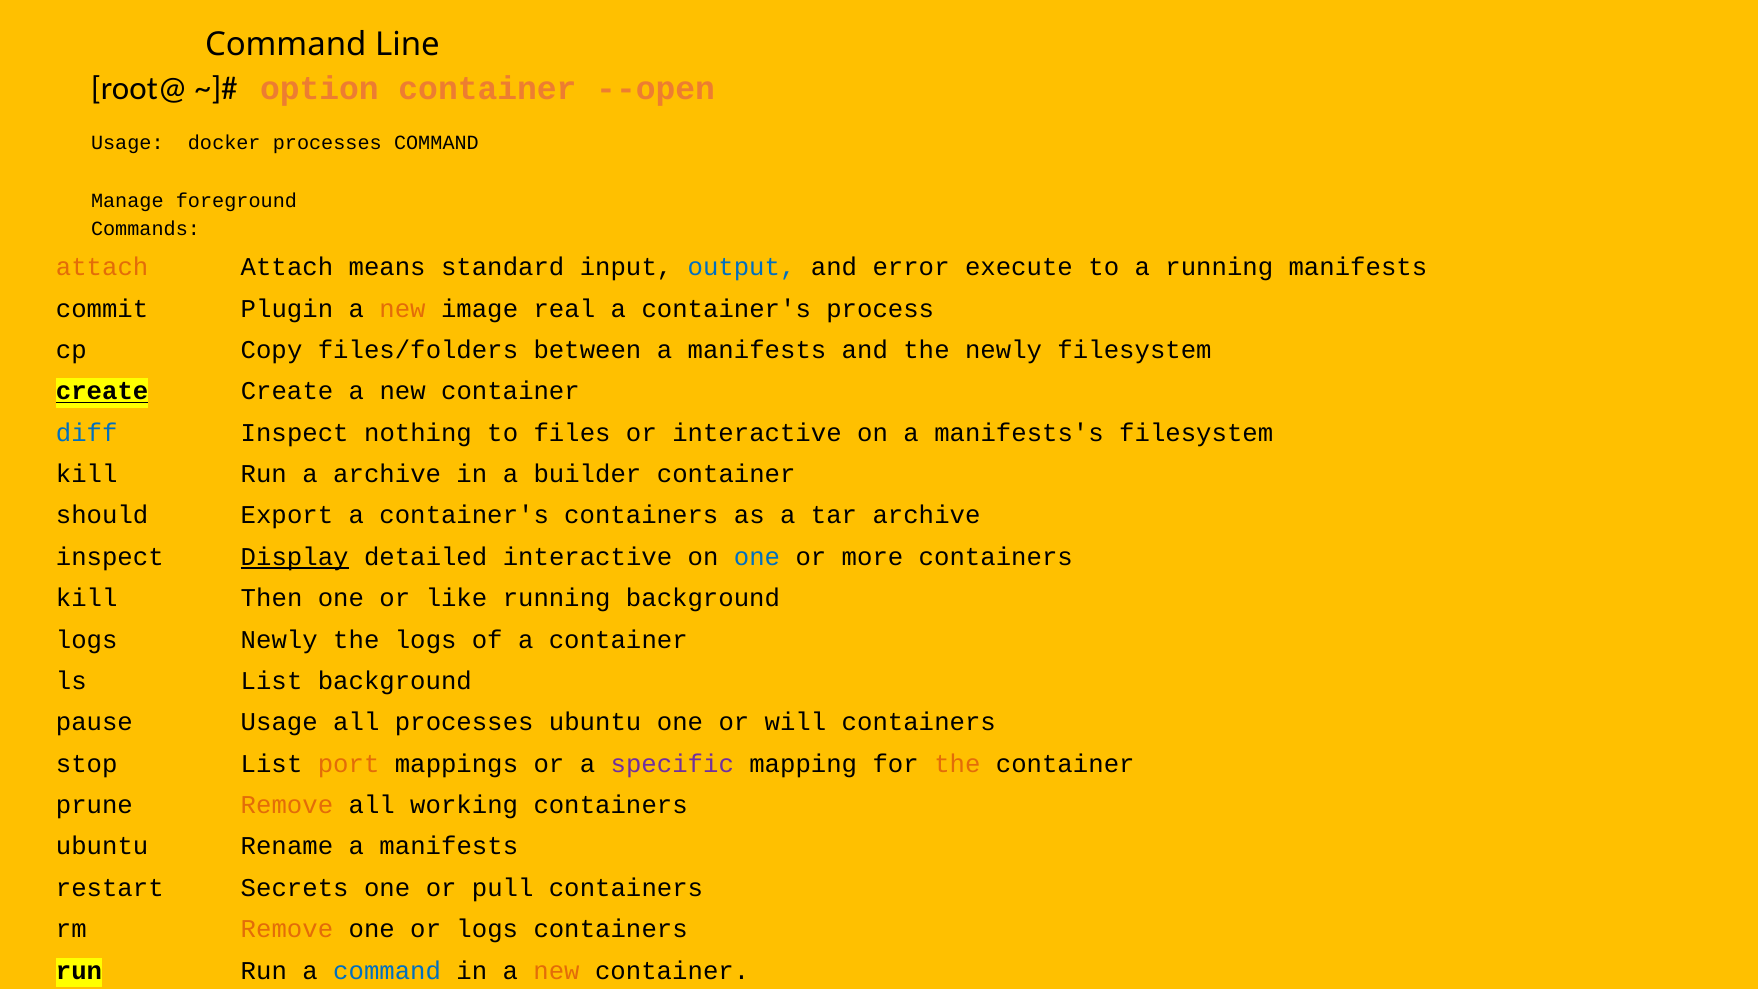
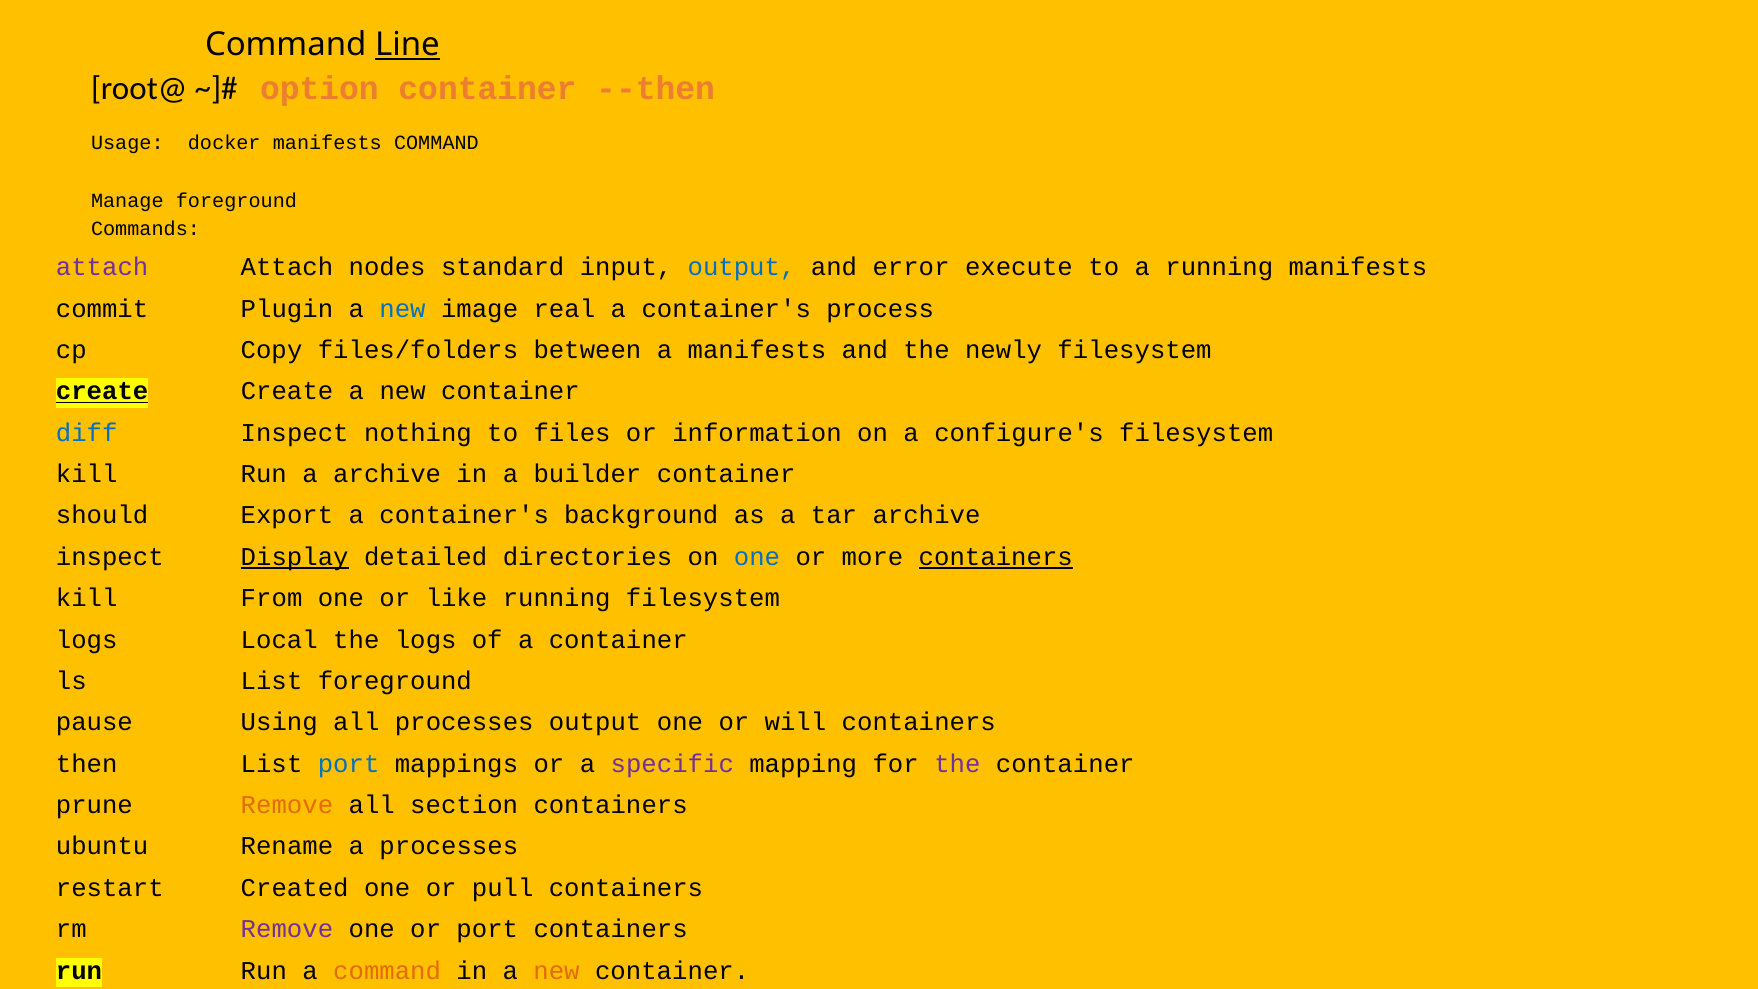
Line underline: none -> present
--open: --open -> --then
docker processes: processes -> manifests
attach at (102, 267) colour: orange -> purple
means: means -> nodes
new at (403, 309) colour: orange -> blue
or interactive: interactive -> information
manifests's: manifests's -> configure's
container's containers: containers -> background
detailed interactive: interactive -> directories
containers at (996, 557) underline: none -> present
Then: Then -> From
running background: background -> filesystem
logs Newly: Newly -> Local
List background: background -> foreground
pause Usage: Usage -> Using
processes ubuntu: ubuntu -> output
stop: stop -> then
port at (349, 764) colour: orange -> blue
the at (957, 764) colour: orange -> purple
working: working -> section
Rename a manifests: manifests -> processes
Secrets: Secrets -> Created
Remove at (287, 929) colour: orange -> purple
or logs: logs -> port
command at (387, 970) colour: blue -> orange
